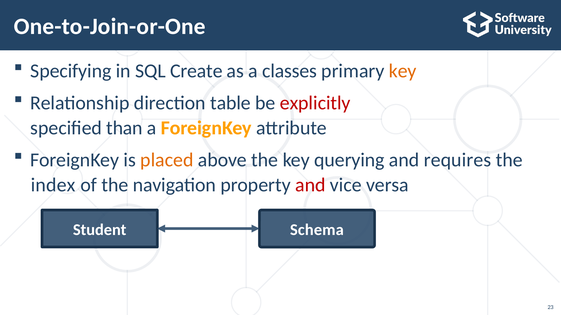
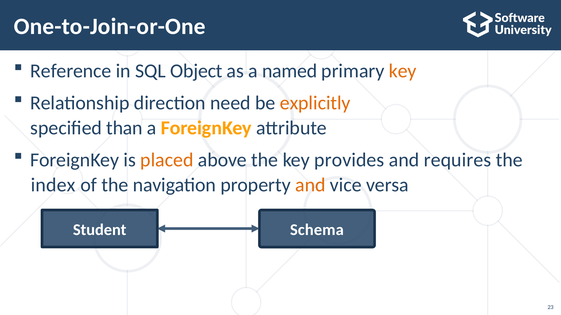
Specifying: Specifying -> Reference
Create: Create -> Object
classes: classes -> named
table: table -> need
explicitly colour: red -> orange
querying: querying -> provides
and at (310, 185) colour: red -> orange
